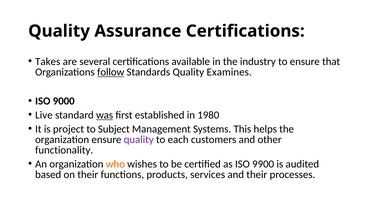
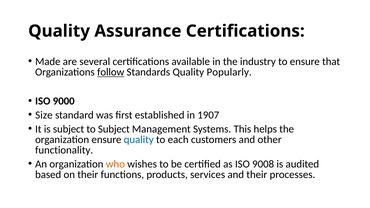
Takes: Takes -> Made
Examines: Examines -> Popularly
Live: Live -> Size
was underline: present -> none
1980: 1980 -> 1907
is project: project -> subject
quality at (139, 140) colour: purple -> blue
9900: 9900 -> 9008
